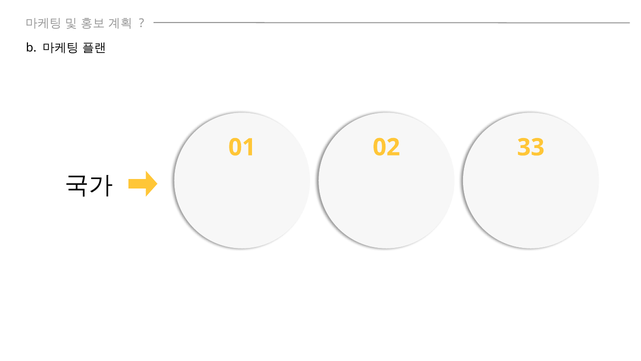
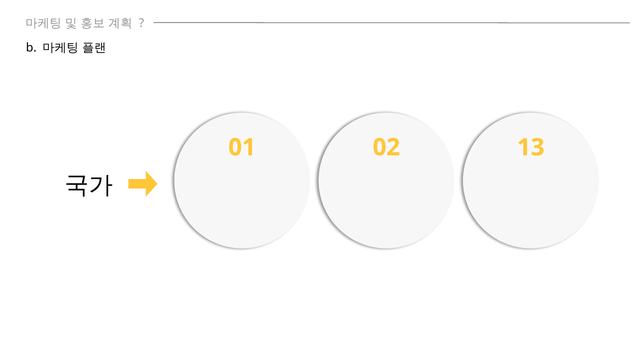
33: 33 -> 13
